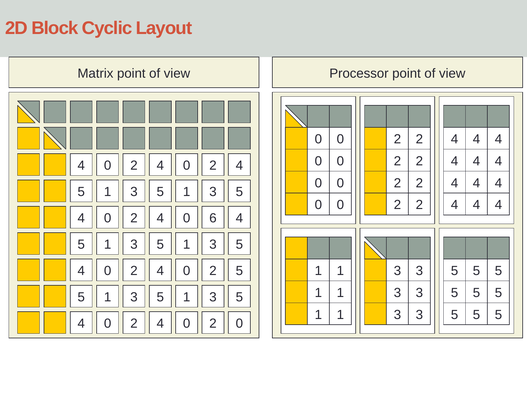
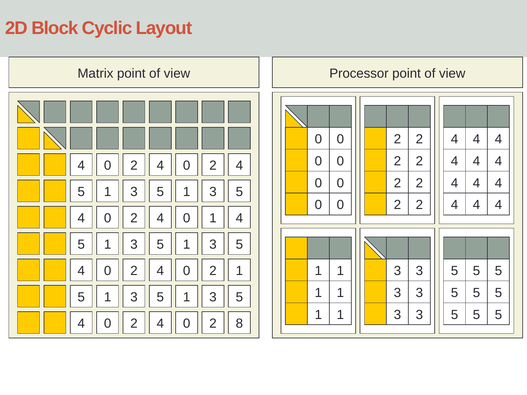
6 at (213, 218): 6 -> 1
2 5: 5 -> 1
0 2 0: 0 -> 8
